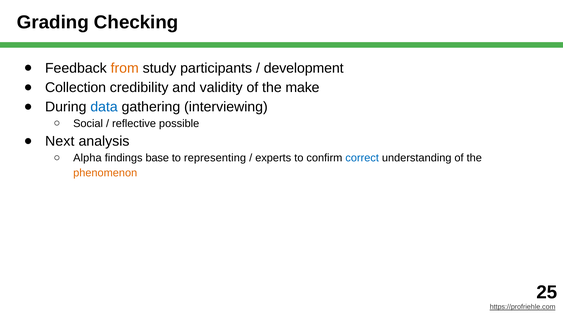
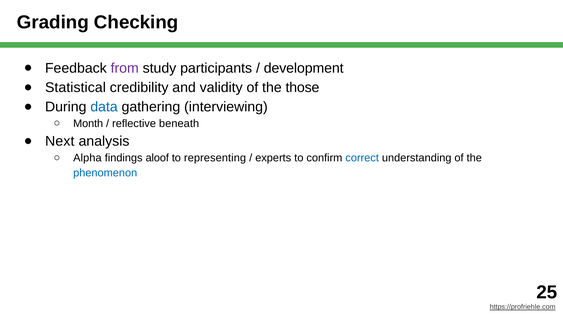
from colour: orange -> purple
Collection: Collection -> Statistical
make: make -> those
Social: Social -> Month
possible: possible -> beneath
base: base -> aloof
phenomenon colour: orange -> blue
